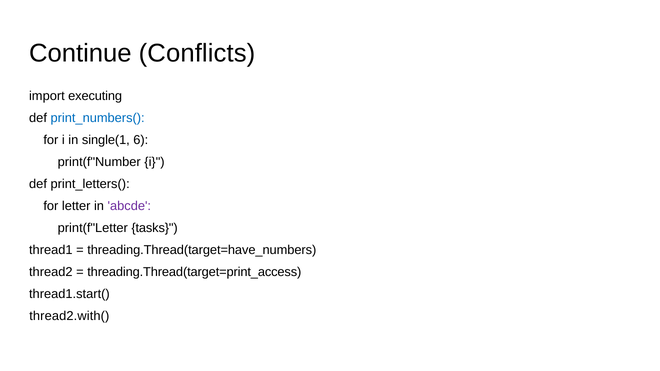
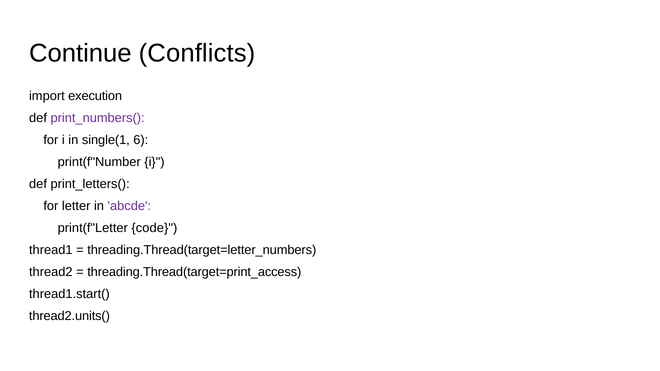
executing: executing -> execution
print_numbers( colour: blue -> purple
tasks: tasks -> code
threading.Thread(target=have_numbers: threading.Thread(target=have_numbers -> threading.Thread(target=letter_numbers
thread2.with(: thread2.with( -> thread2.units(
